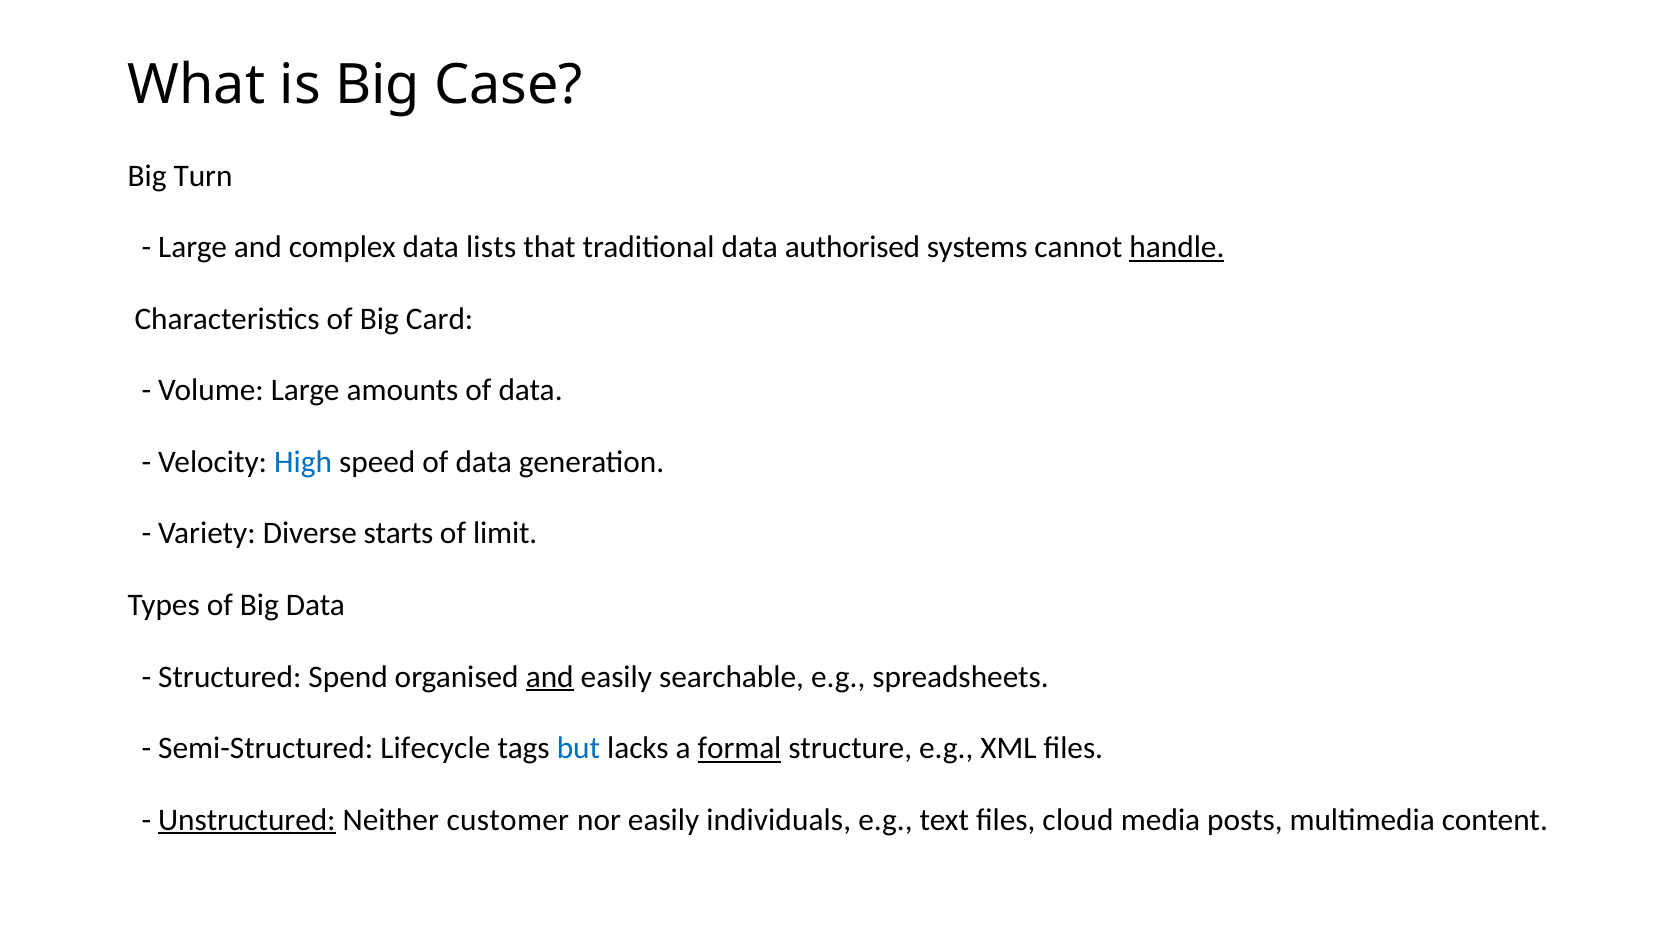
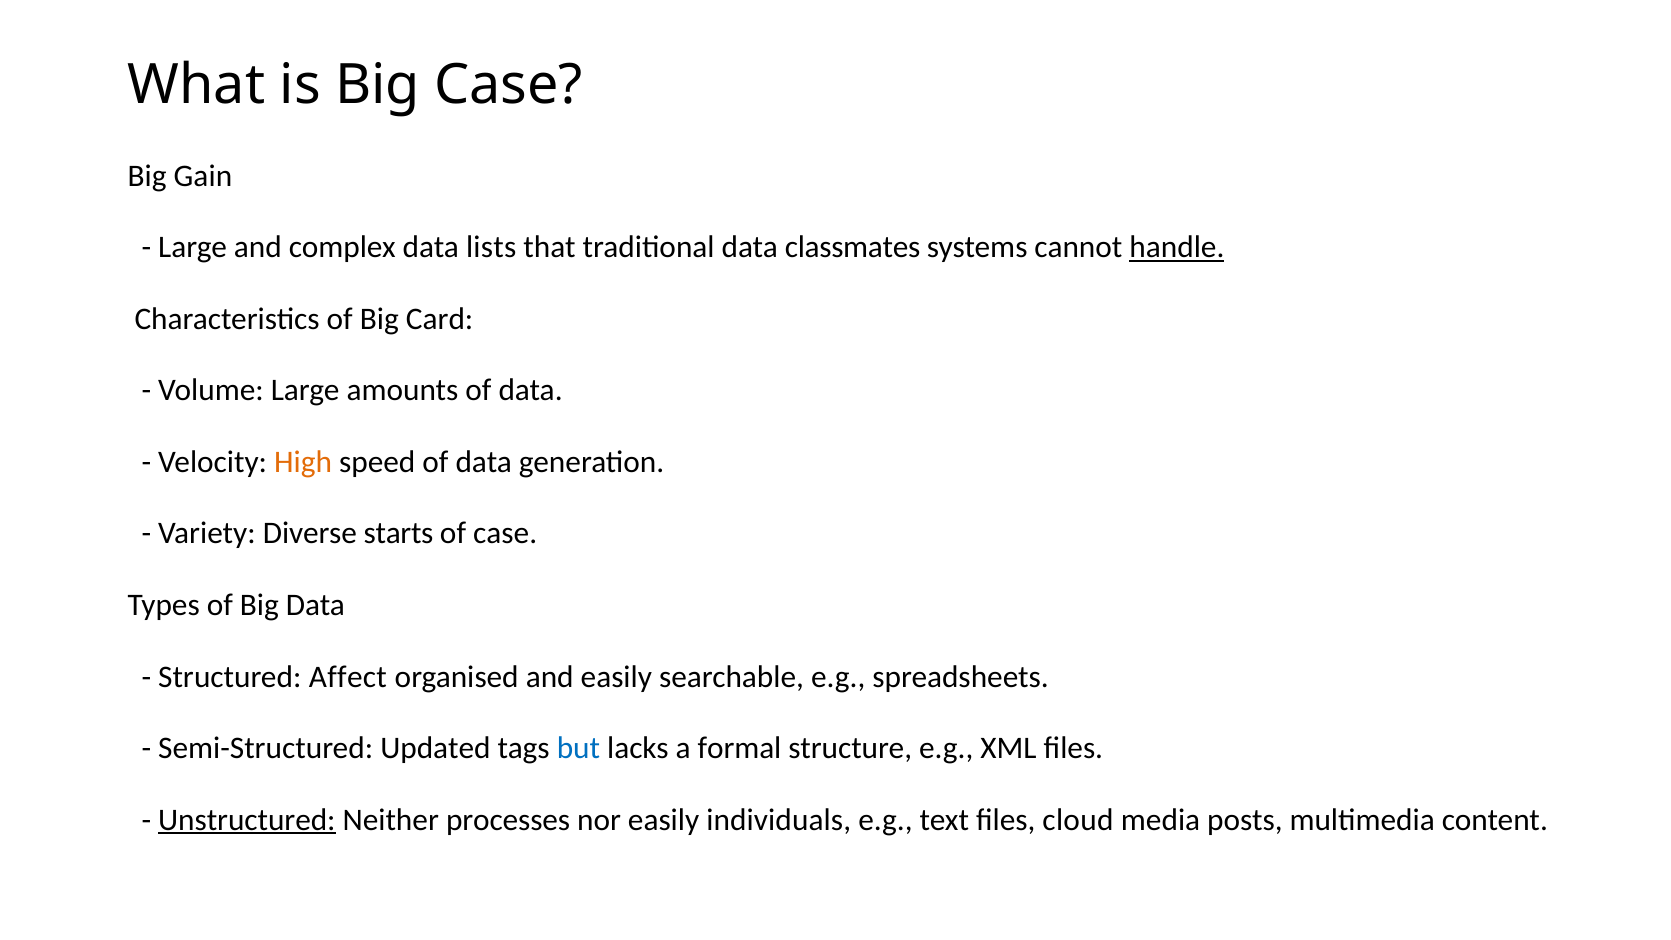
Turn: Turn -> Gain
authorised: authorised -> classmates
High colour: blue -> orange
of limit: limit -> case
Spend: Spend -> Affect
and at (550, 677) underline: present -> none
Lifecycle: Lifecycle -> Updated
formal underline: present -> none
customer: customer -> processes
